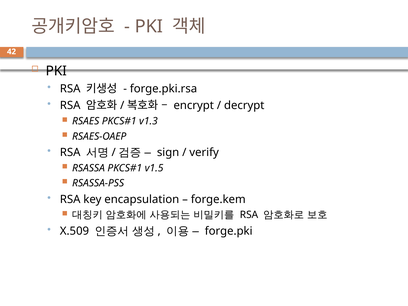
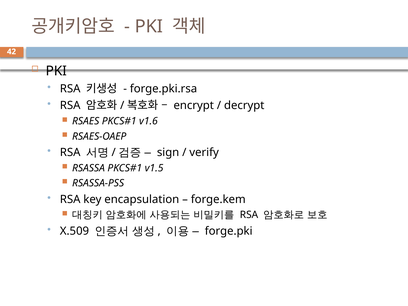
v1.3: v1.3 -> v1.6
